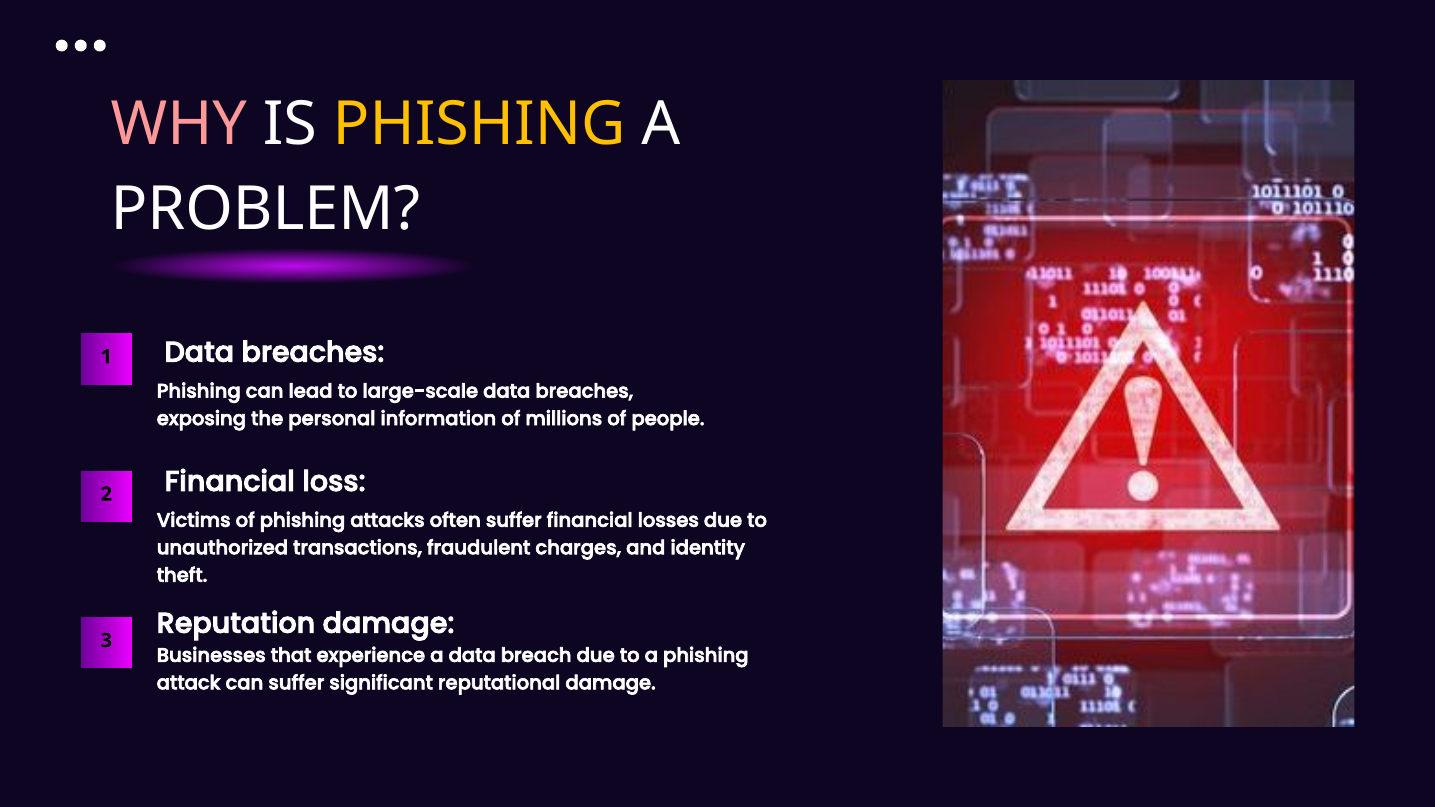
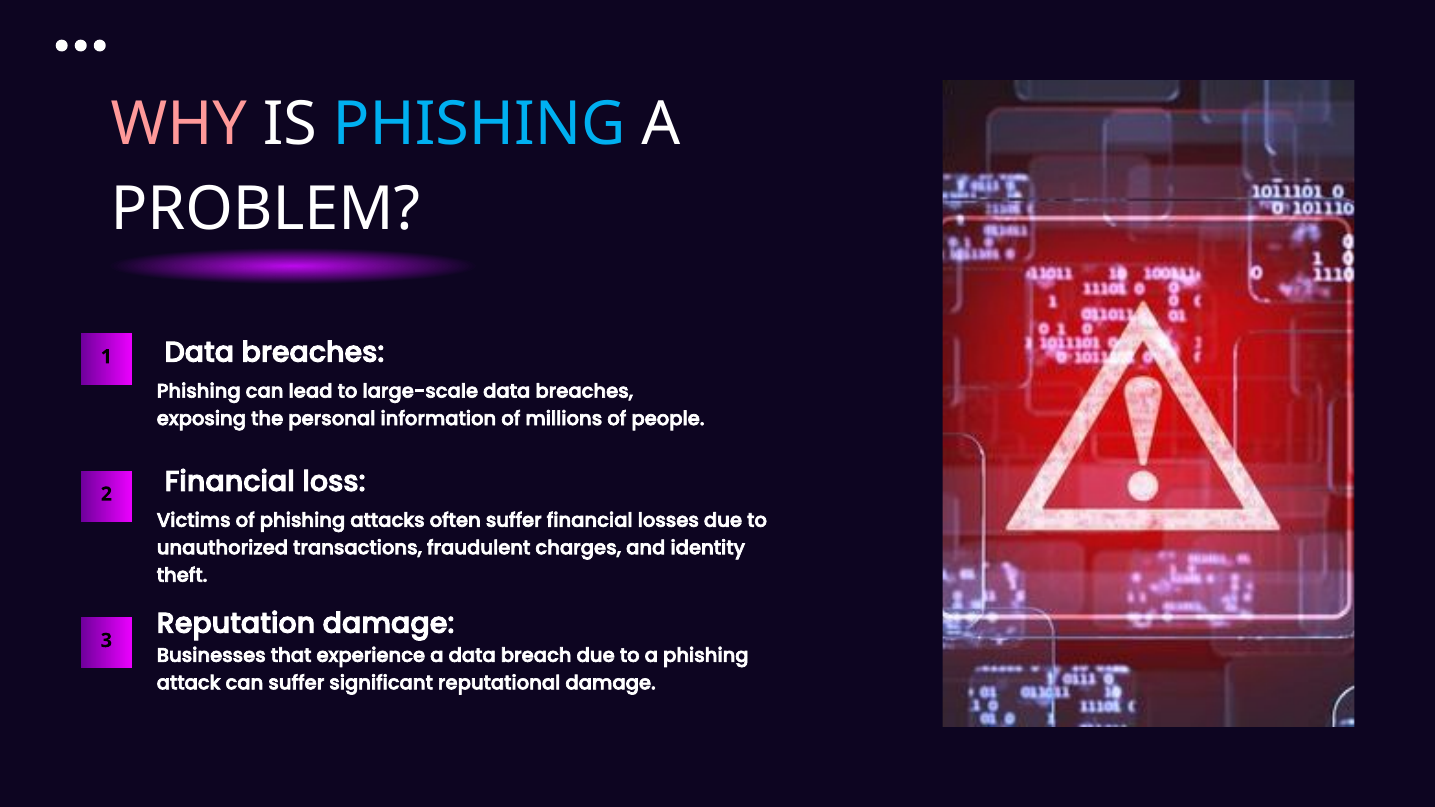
PHISHING at (479, 124) colour: yellow -> light blue
